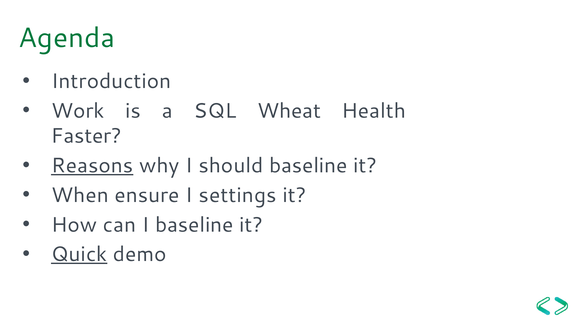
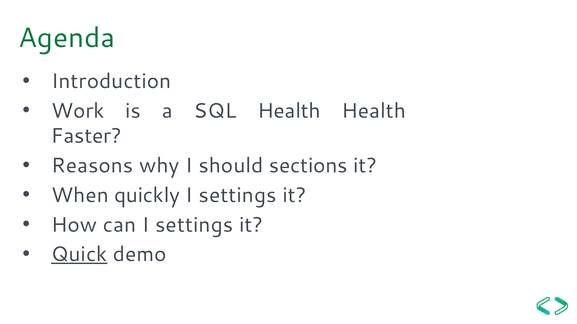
SQL Wheat: Wheat -> Health
Reasons underline: present -> none
should baseline: baseline -> sections
ensure: ensure -> quickly
can I baseline: baseline -> settings
